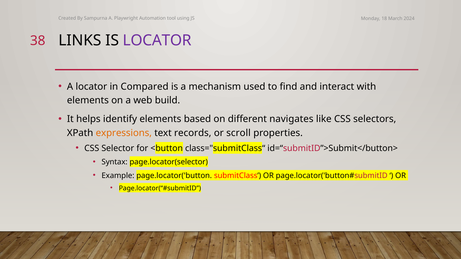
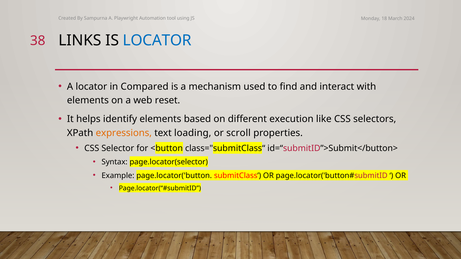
LOCATOR at (157, 40) colour: purple -> blue
build: build -> reset
navigates: navigates -> execution
records: records -> loading
